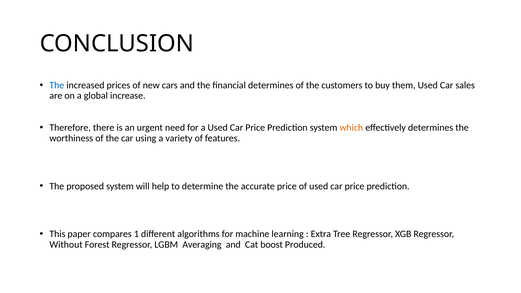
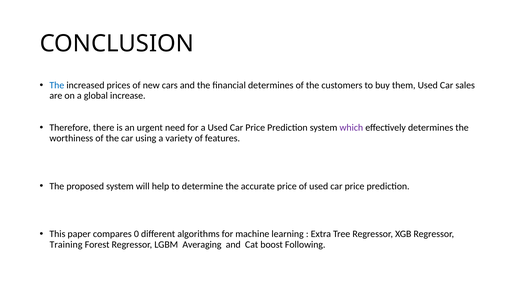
which colour: orange -> purple
1: 1 -> 0
Without: Without -> Training
Produced: Produced -> Following
